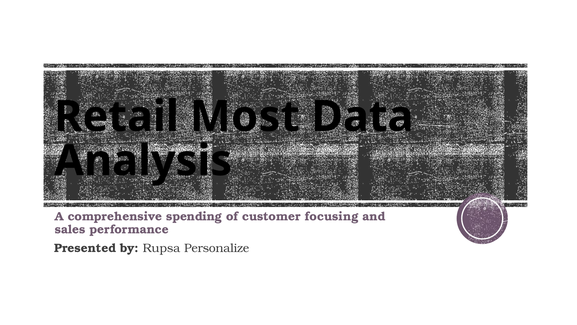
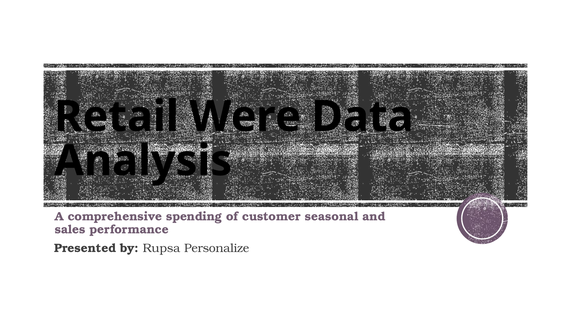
Most: Most -> Were
focusing: focusing -> seasonal
